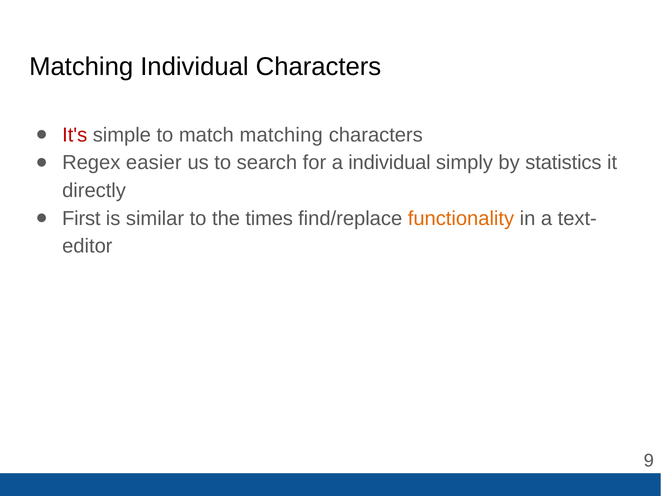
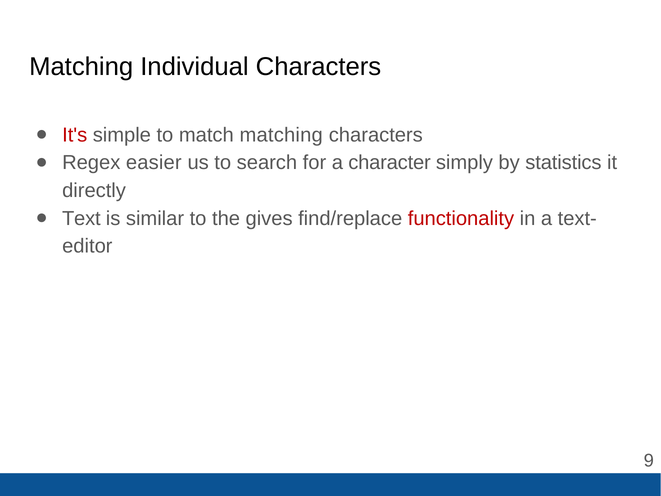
a individual: individual -> character
First: First -> Text
times: times -> gives
functionality colour: orange -> red
